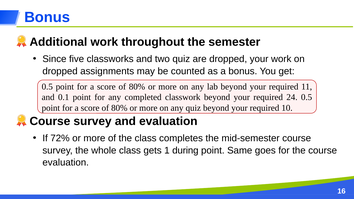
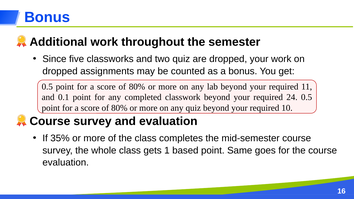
72%: 72% -> 35%
during: during -> based
